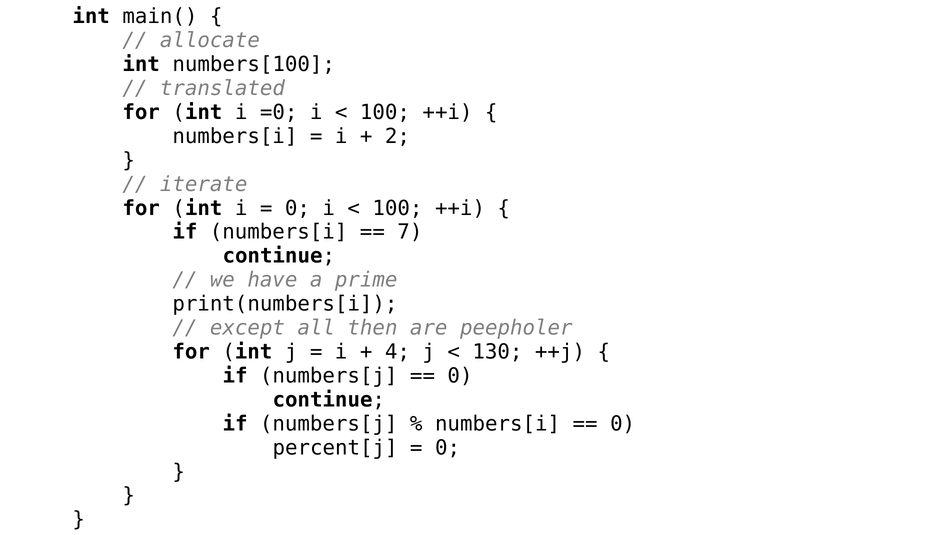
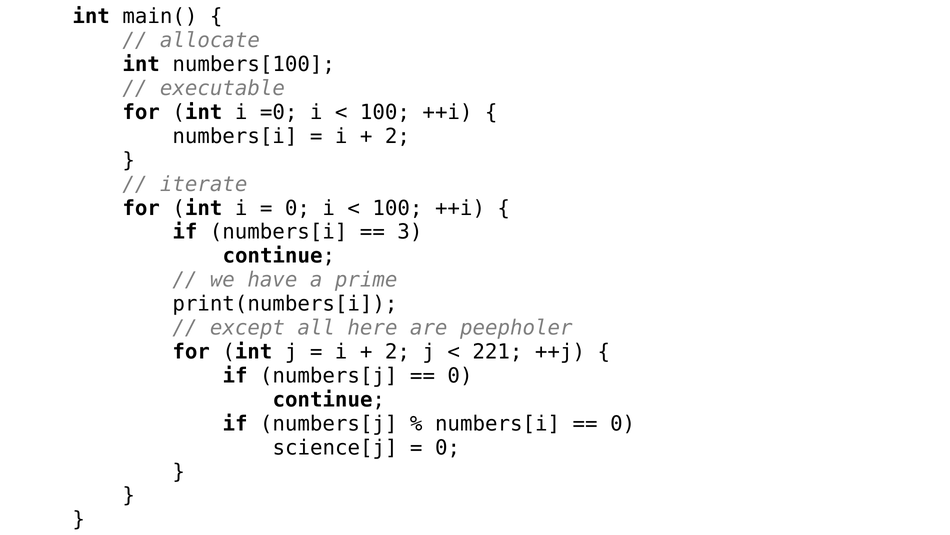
translated: translated -> executable
7: 7 -> 3
then: then -> here
4 at (397, 351): 4 -> 2
130: 130 -> 221
percent[j: percent[j -> science[j
